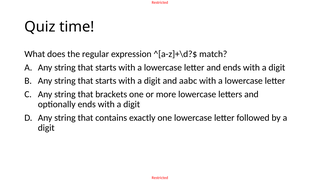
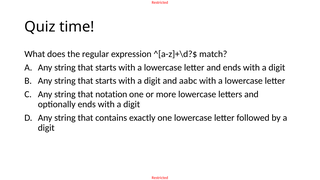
brackets: brackets -> notation
